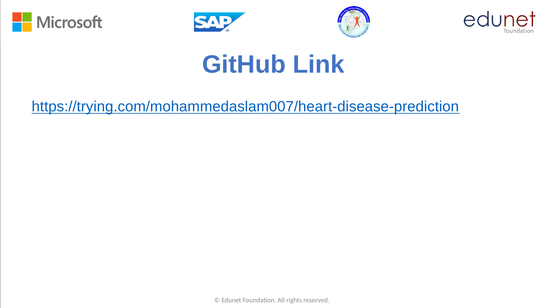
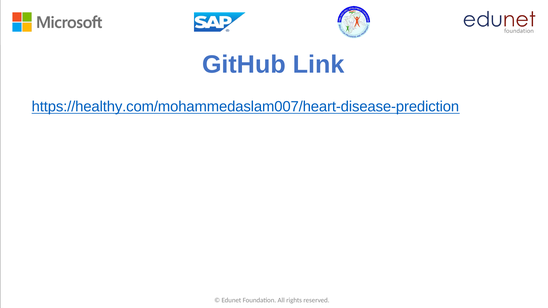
https://trying.com/mohammedaslam007/heart-disease-prediction: https://trying.com/mohammedaslam007/heart-disease-prediction -> https://healthy.com/mohammedaslam007/heart-disease-prediction
